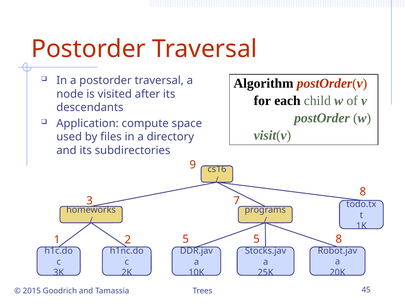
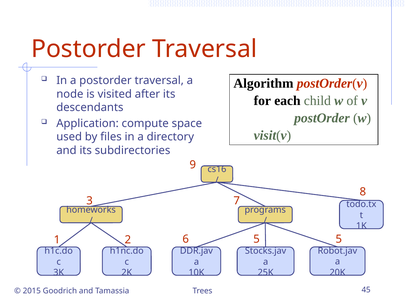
2 5: 5 -> 6
5 8: 8 -> 5
